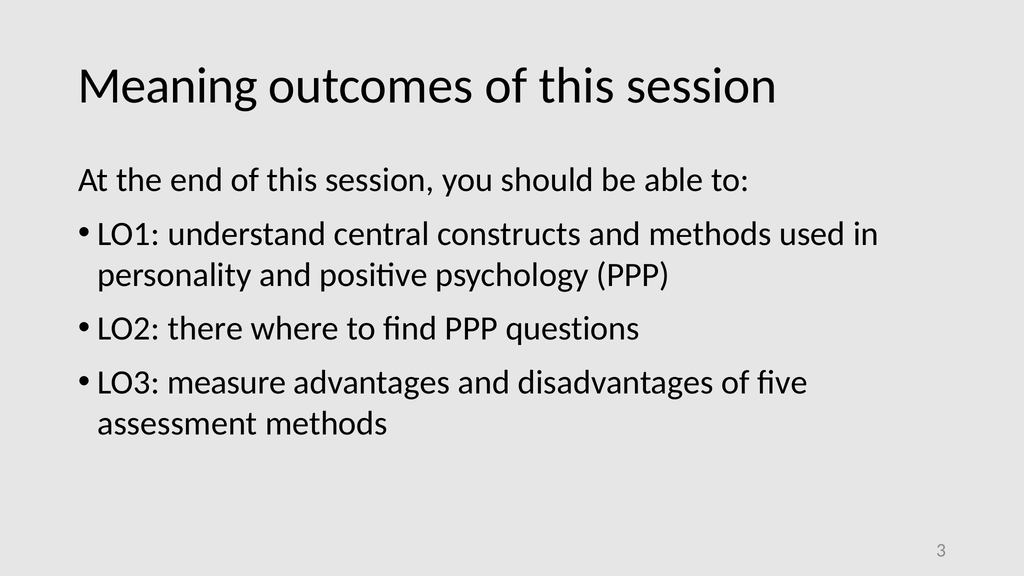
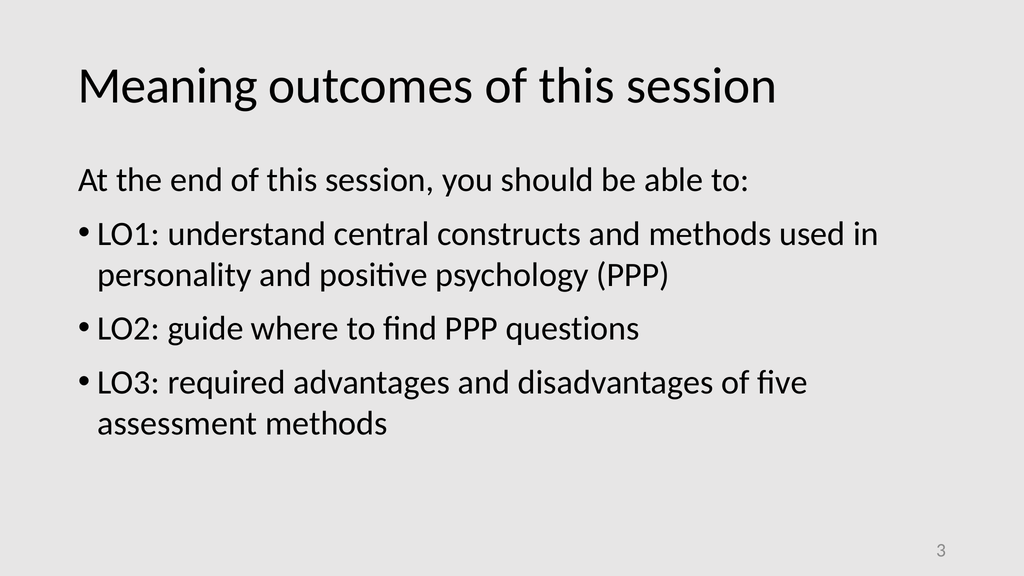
there: there -> guide
measure: measure -> required
